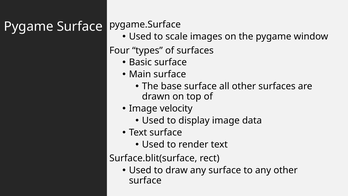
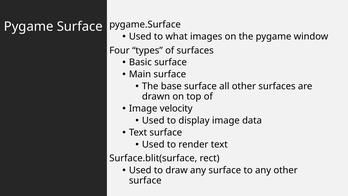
scale: scale -> what
